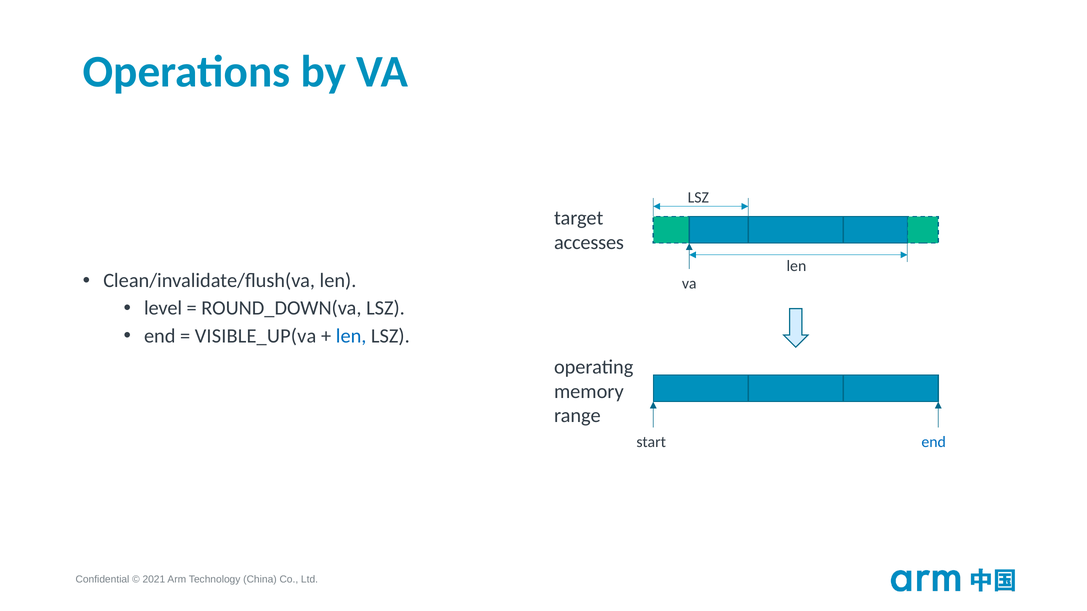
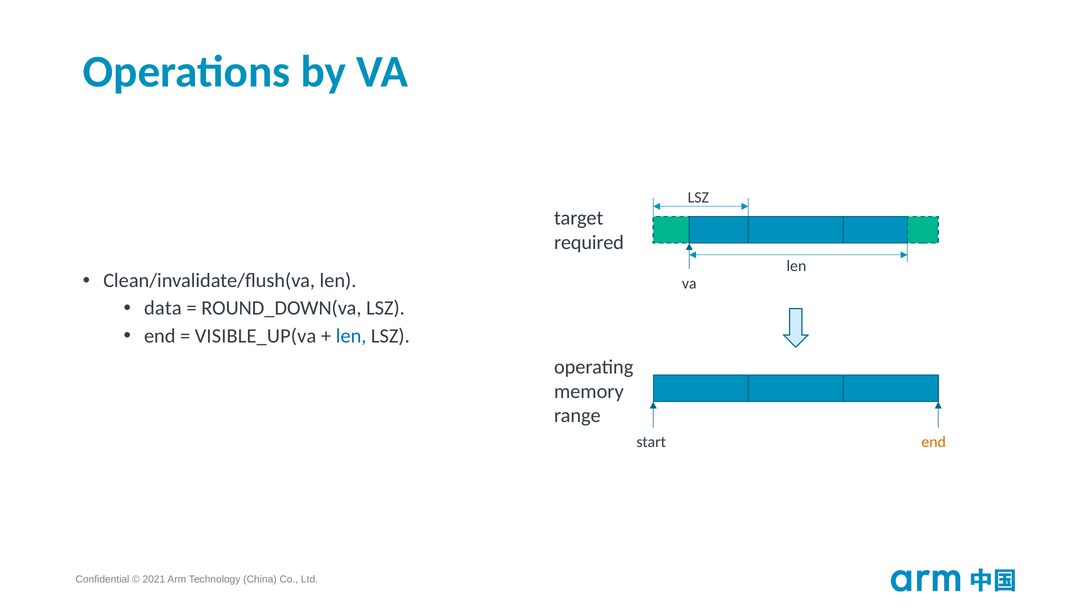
accesses: accesses -> required
level: level -> data
end at (934, 442) colour: blue -> orange
